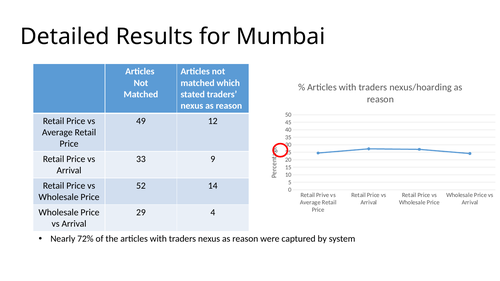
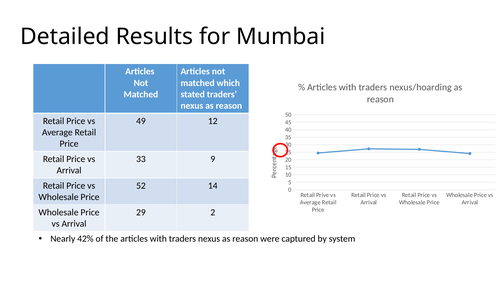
4: 4 -> 2
72%: 72% -> 42%
